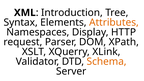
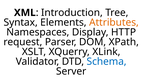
Schema colour: orange -> blue
